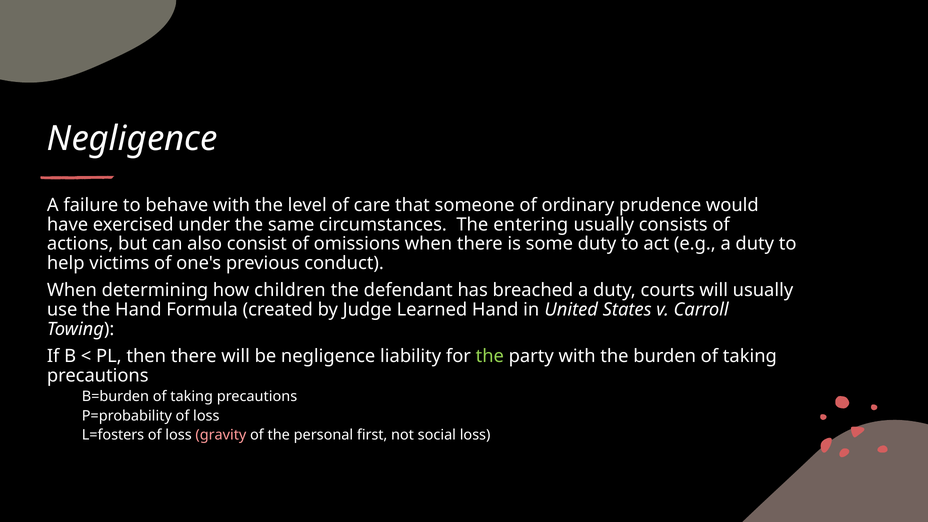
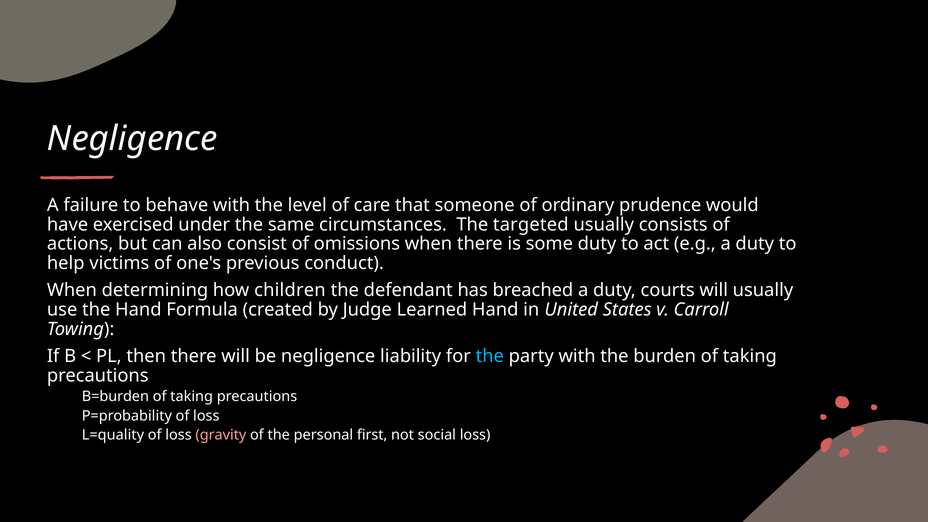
entering: entering -> targeted
the at (490, 356) colour: light green -> light blue
L=fosters: L=fosters -> L=quality
